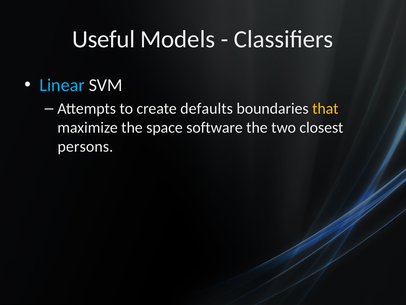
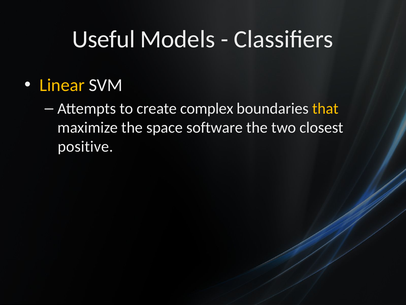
Linear colour: light blue -> yellow
defaults: defaults -> complex
persons: persons -> positive
